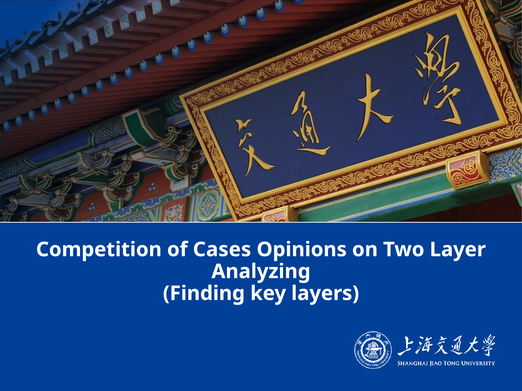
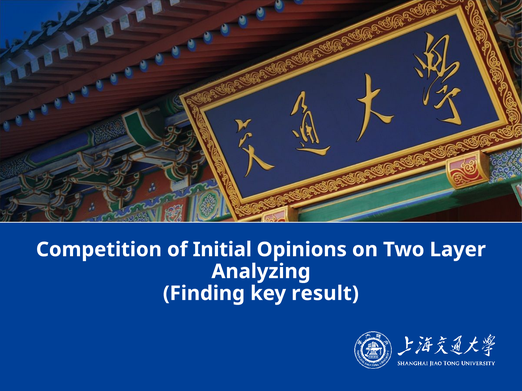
Cases: Cases -> Initial
layers: layers -> result
